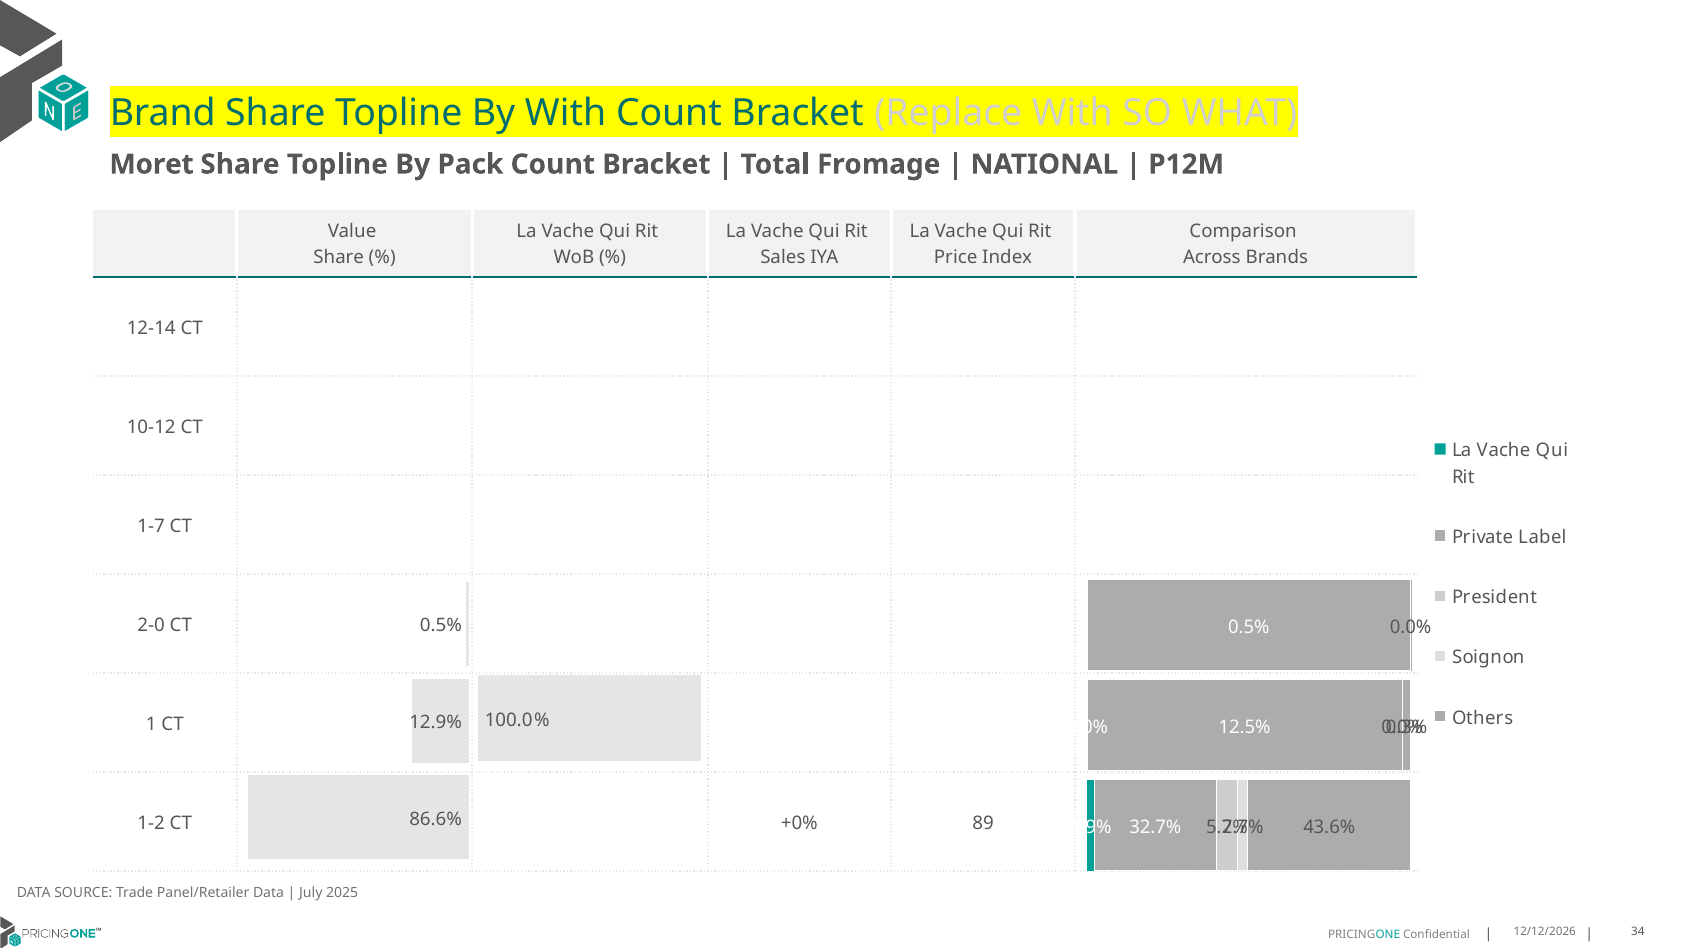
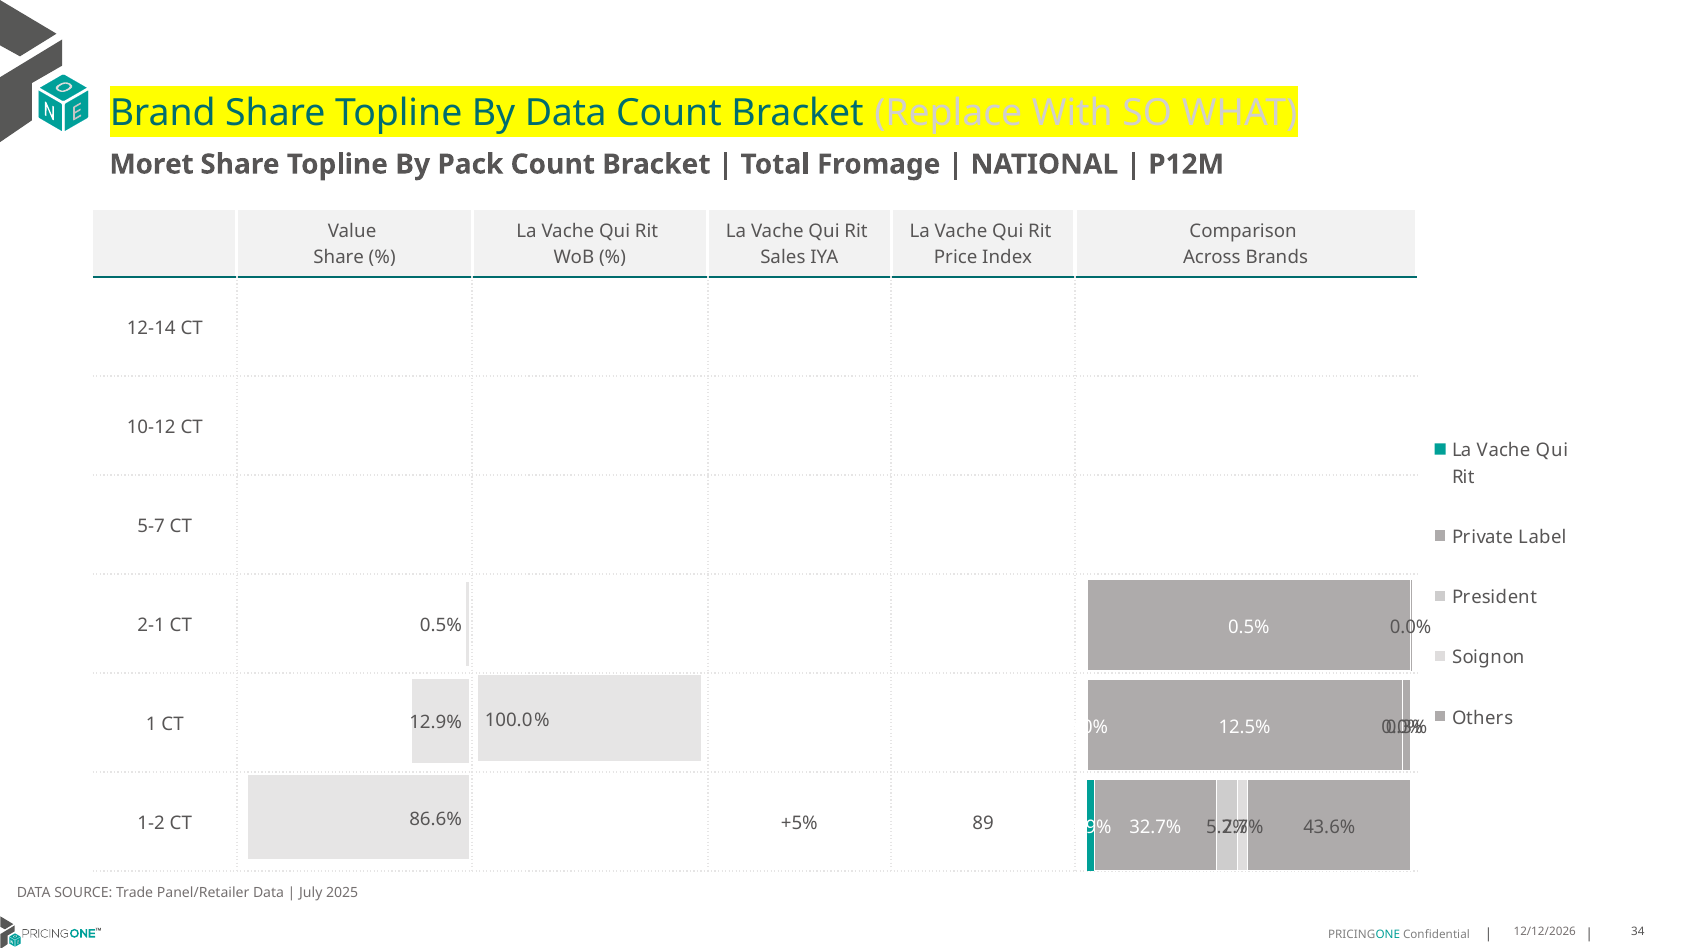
By With: With -> Data
1-7: 1-7 -> 5-7
2-0: 2-0 -> 2-1
+0%: +0% -> +5%
